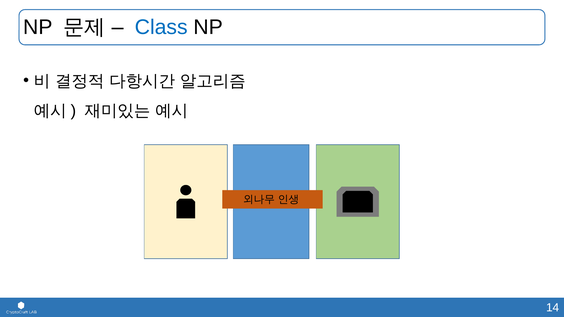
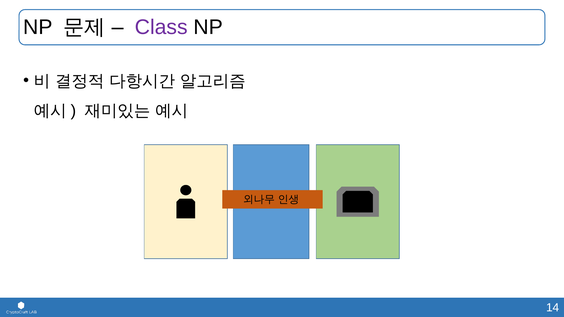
Class colour: blue -> purple
